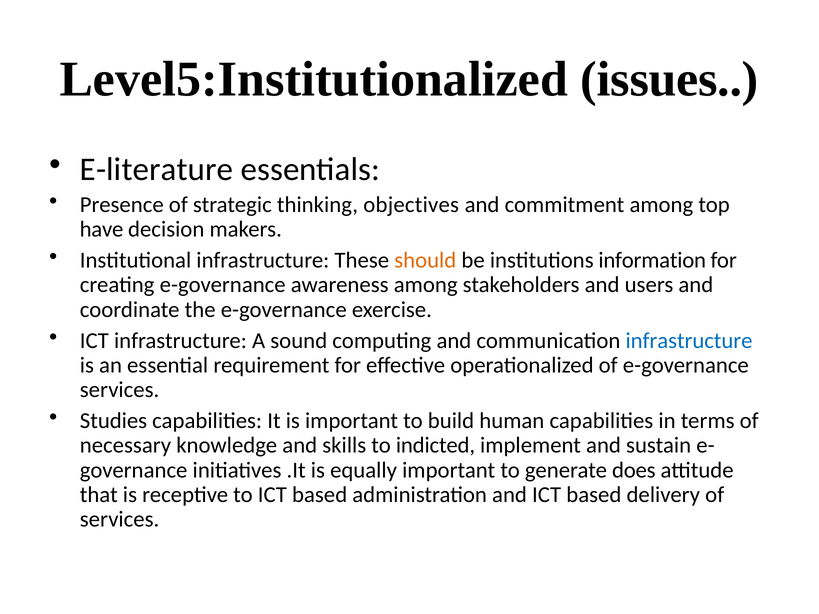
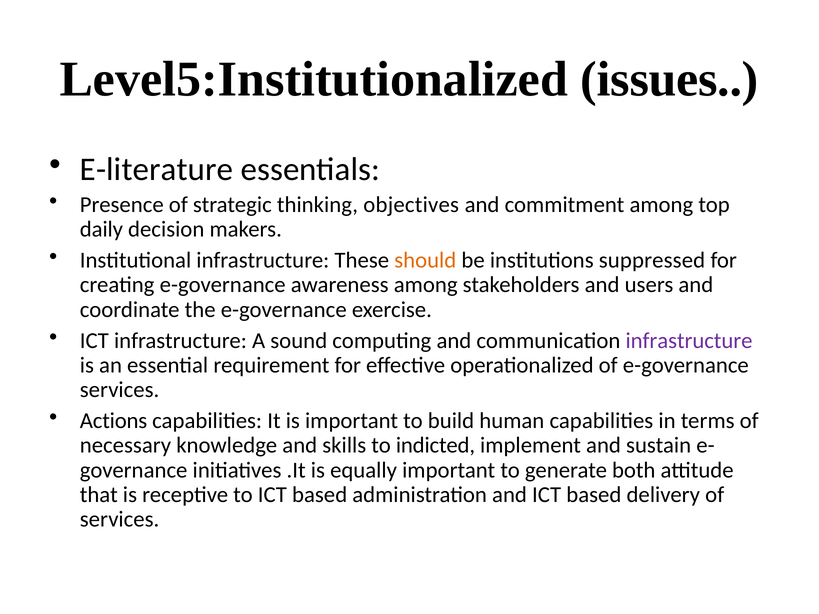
have: have -> daily
information: information -> suppressed
infrastructure at (689, 341) colour: blue -> purple
Studies: Studies -> Actions
does: does -> both
